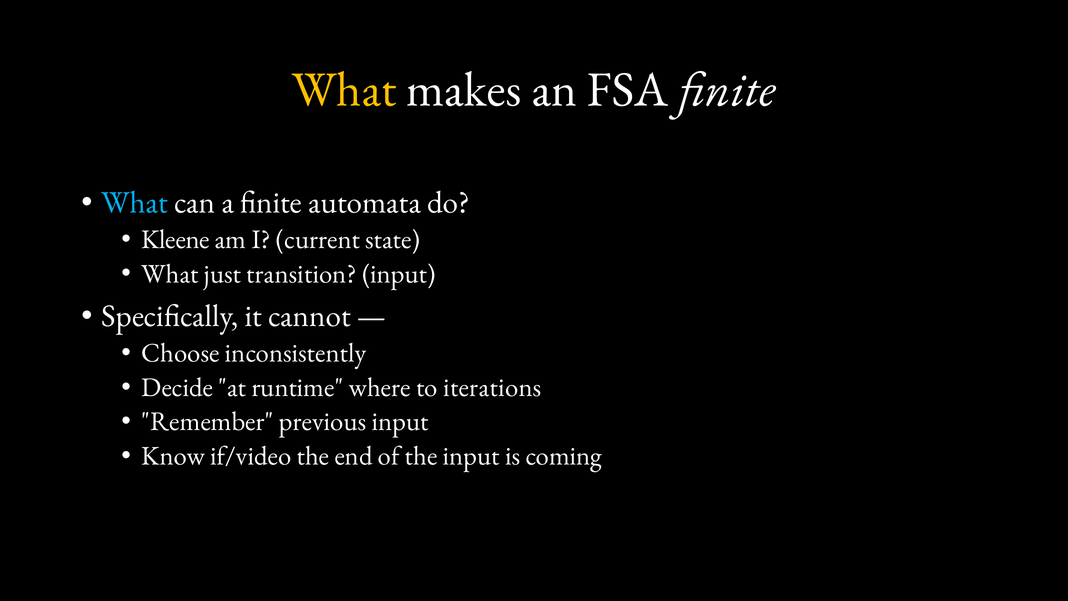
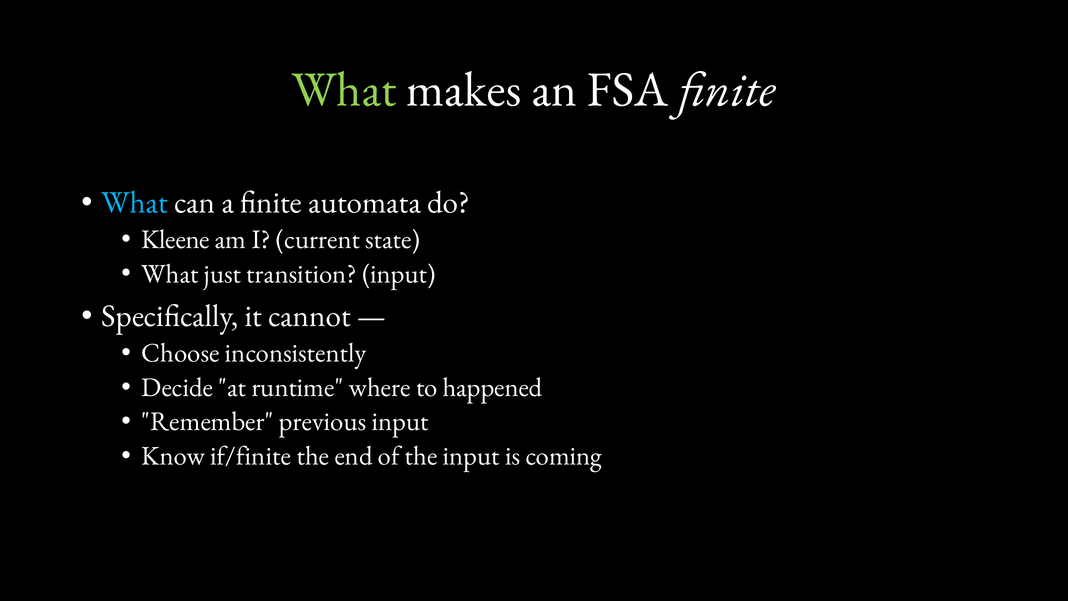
What at (344, 90) colour: yellow -> light green
iterations: iterations -> happened
if/video: if/video -> if/finite
